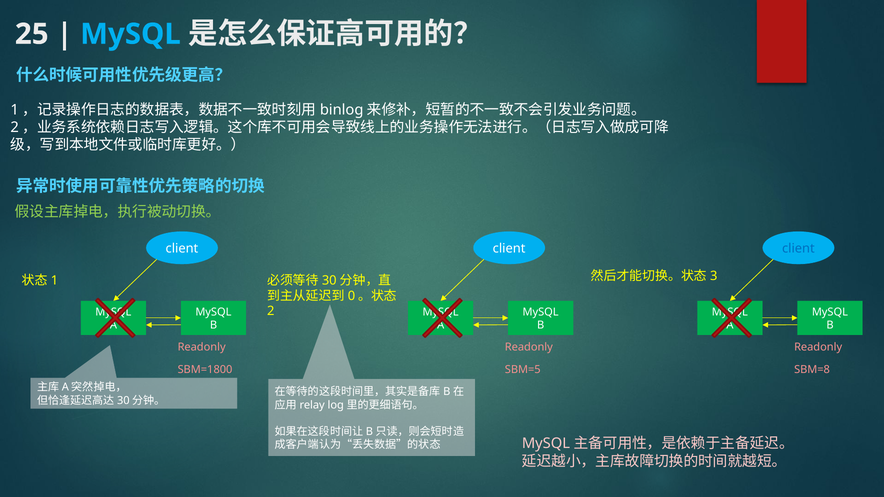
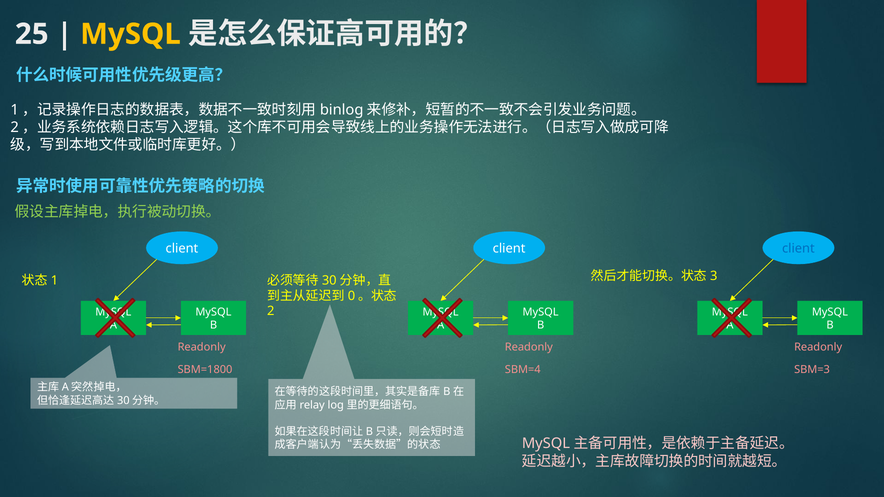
MySQL at (130, 34) colour: light blue -> yellow
SBM=5: SBM=5 -> SBM=4
SBM=8: SBM=8 -> SBM=3
